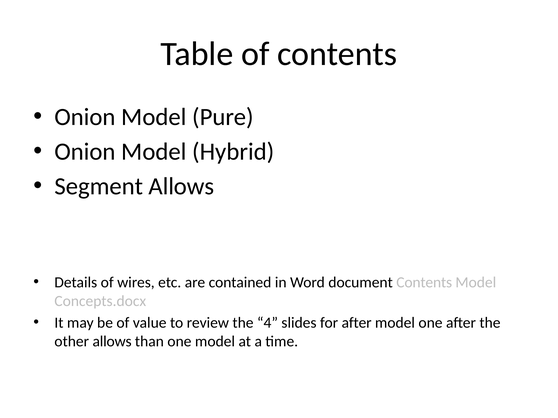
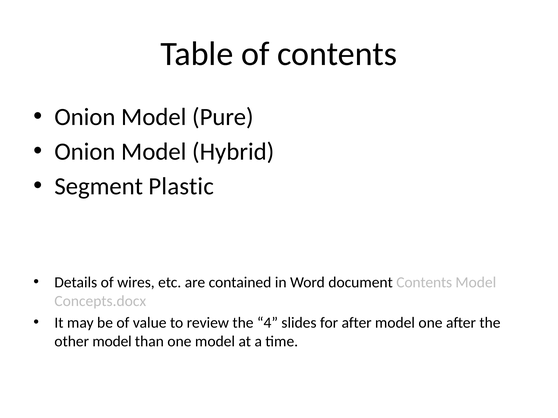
Segment Allows: Allows -> Plastic
other allows: allows -> model
